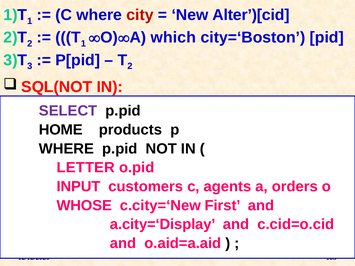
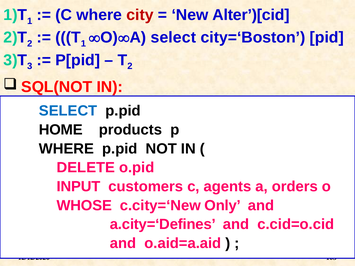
A which: which -> select
SELECT at (68, 111) colour: purple -> blue
LETTER: LETTER -> DELETE
First: First -> Only
a.city=‘Display: a.city=‘Display -> a.city=‘Defines
